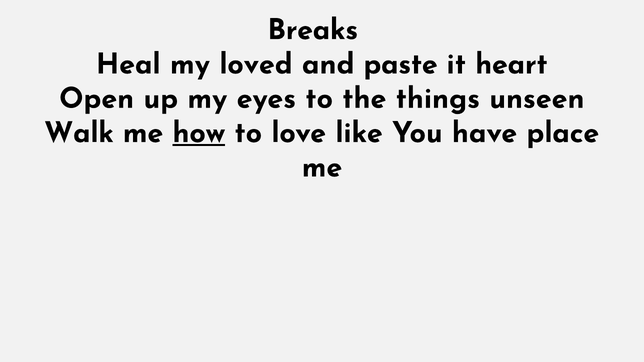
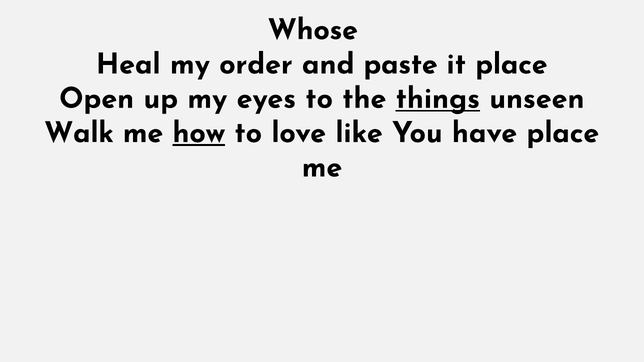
Breaks: Breaks -> Whose
loved: loved -> order
it heart: heart -> place
things underline: none -> present
